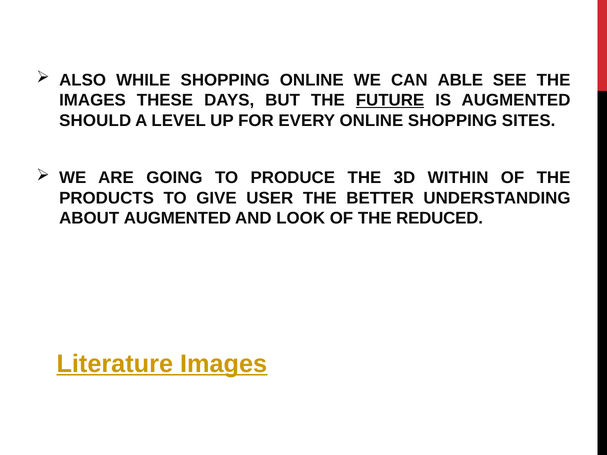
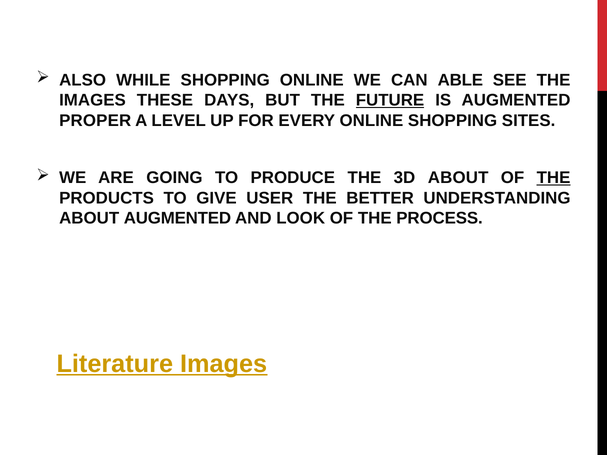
SHOULD: SHOULD -> PROPER
3D WITHIN: WITHIN -> ABOUT
THE at (554, 178) underline: none -> present
REDUCED: REDUCED -> PROCESS
